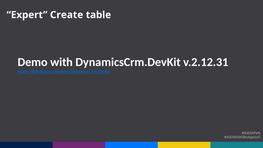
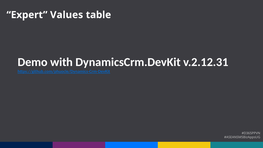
Create: Create -> Values
